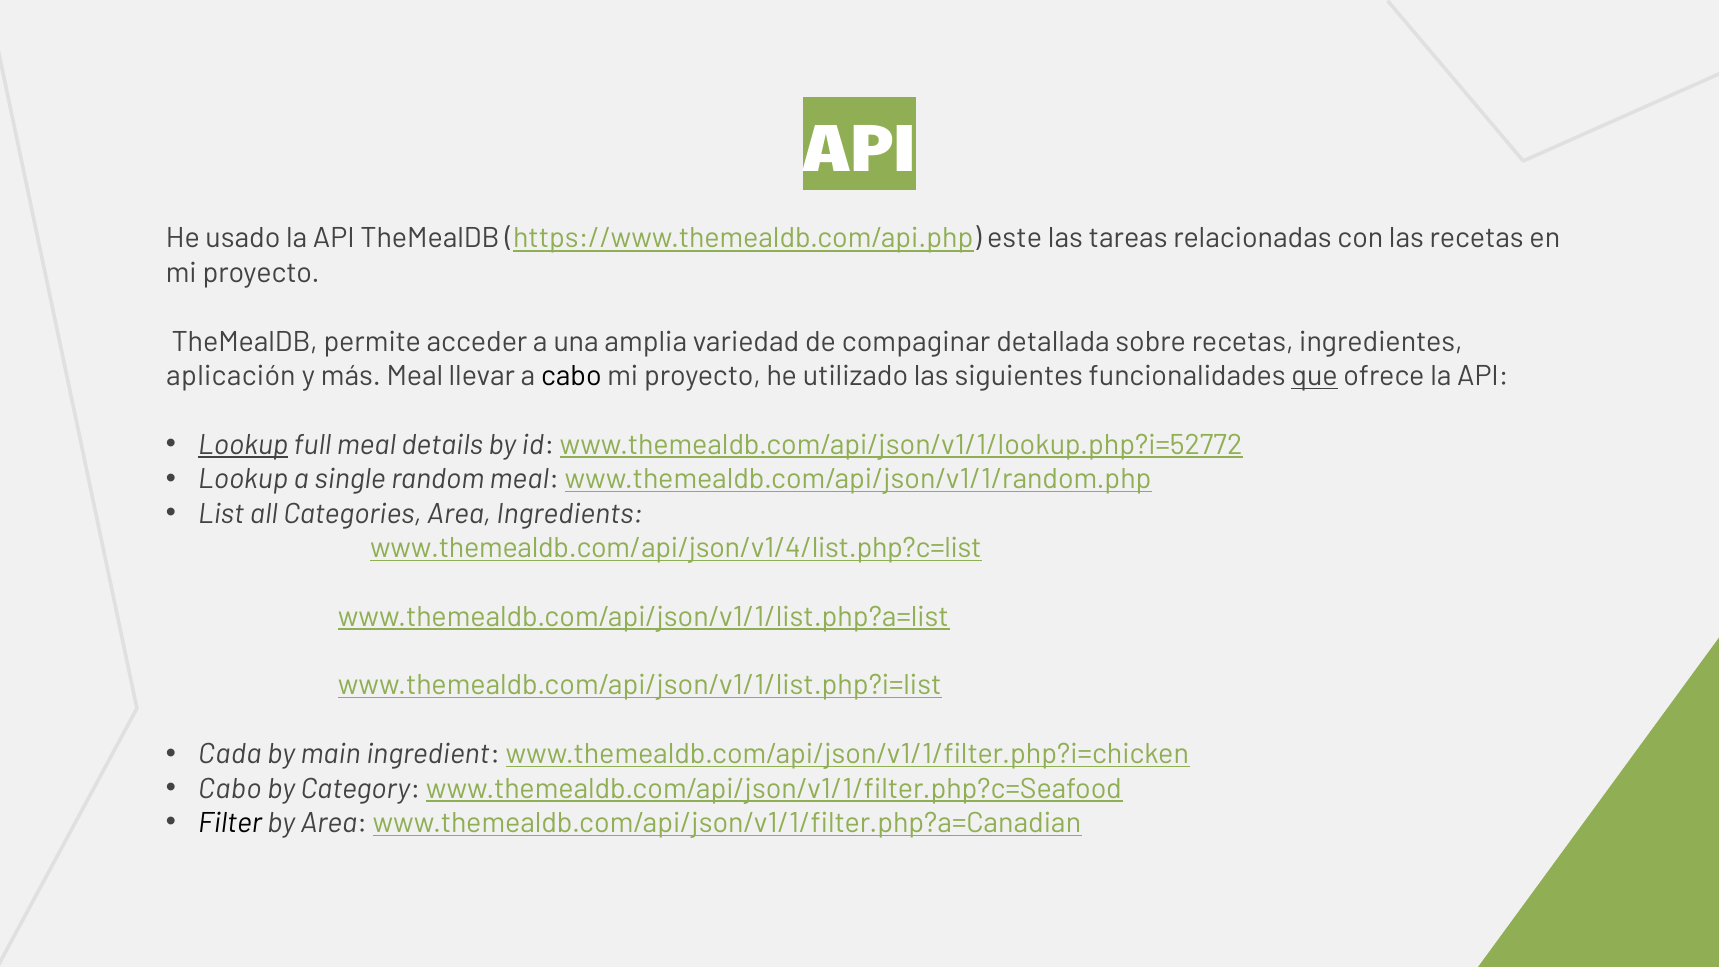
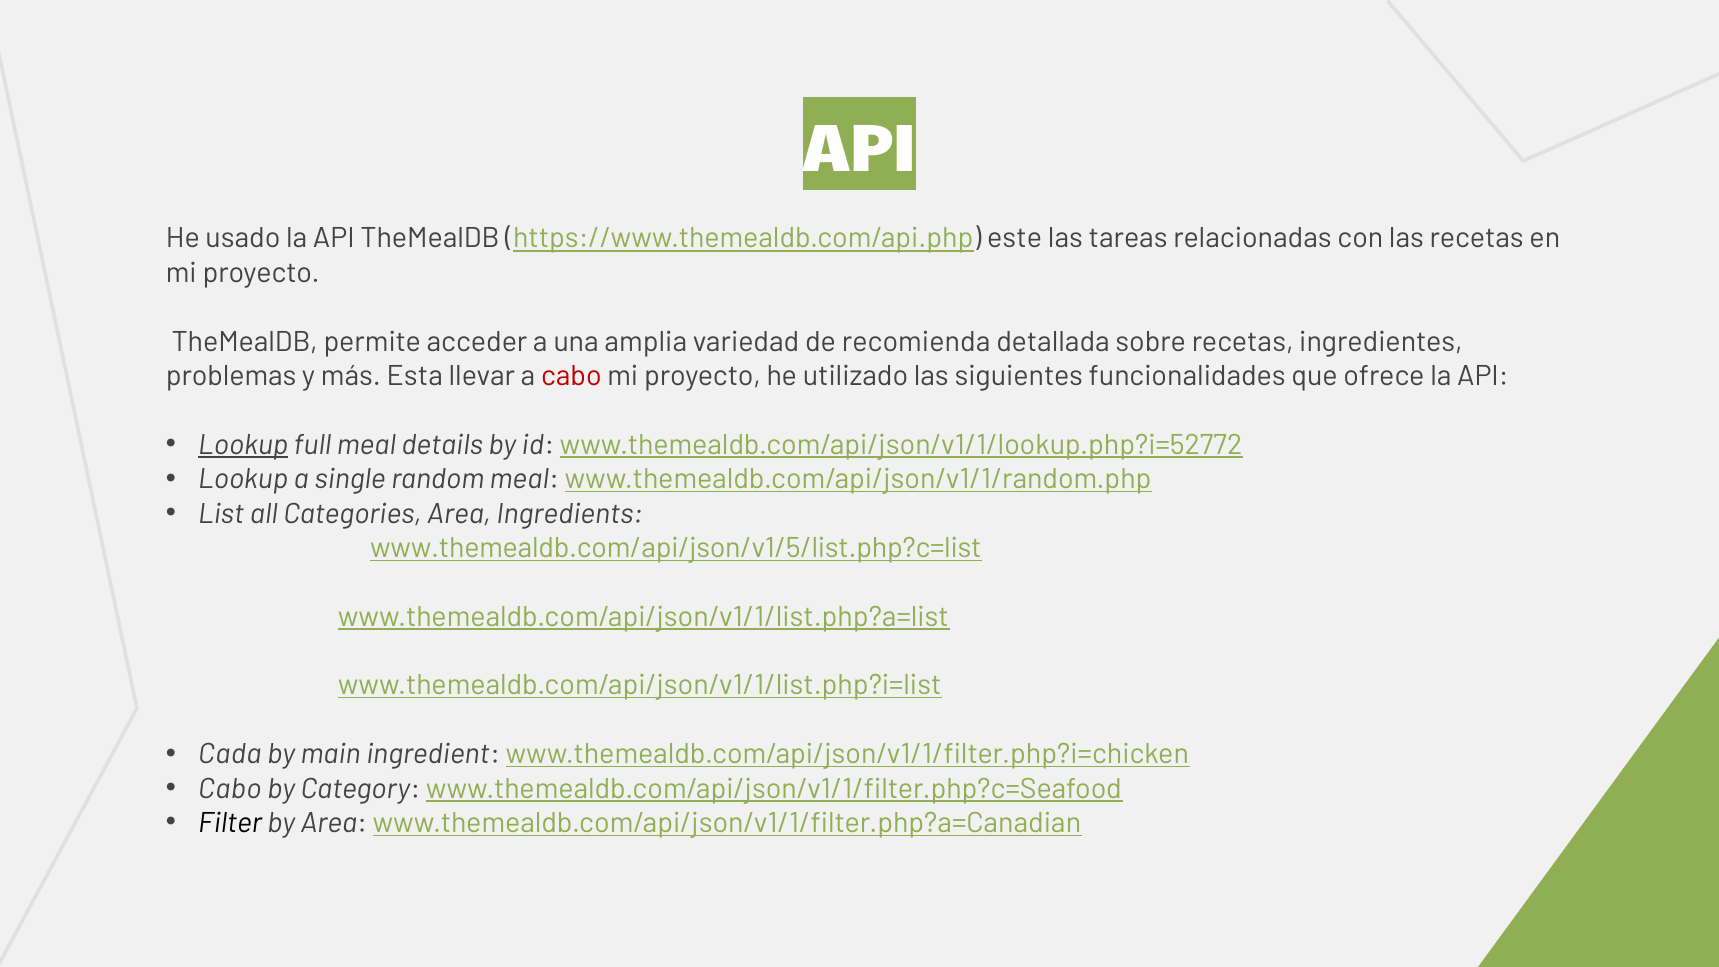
compaginar: compaginar -> recomienda
aplicación: aplicación -> problemas
más Meal: Meal -> Esta
cabo at (571, 376) colour: black -> red
que underline: present -> none
www.themealdb.com/api/json/v1/4/list.php?c=list: www.themealdb.com/api/json/v1/4/list.php?c=list -> www.themealdb.com/api/json/v1/5/list.php?c=list
